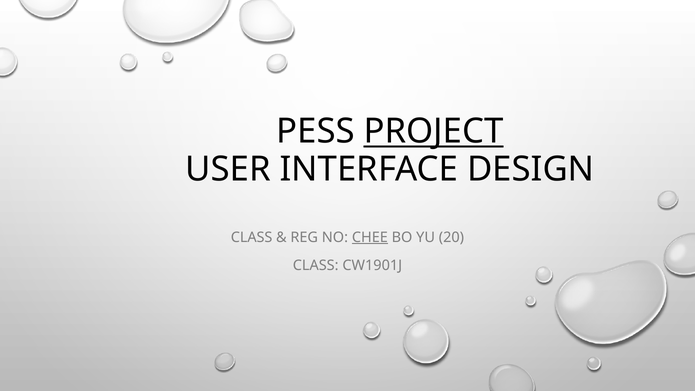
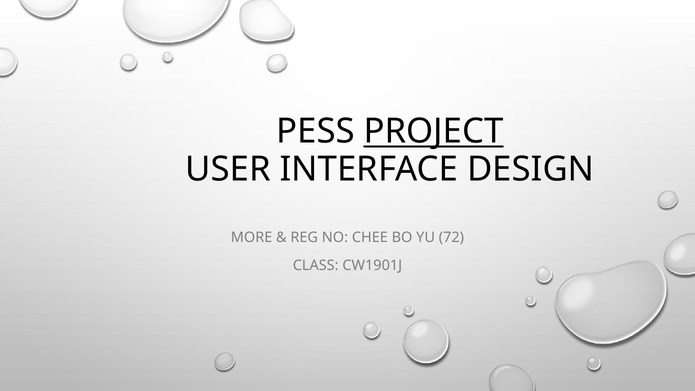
CLASS at (252, 237): CLASS -> MORE
CHEE underline: present -> none
20: 20 -> 72
